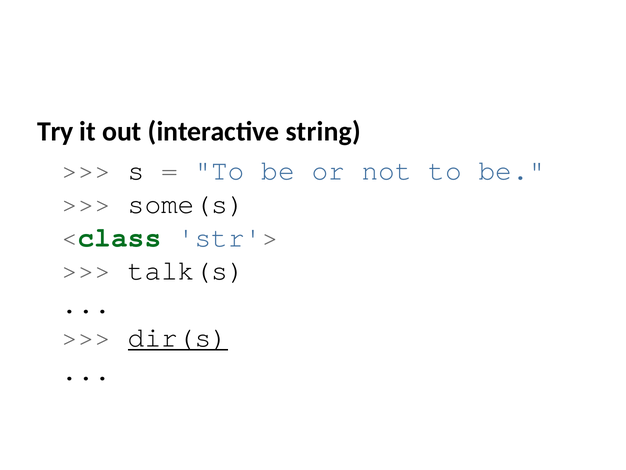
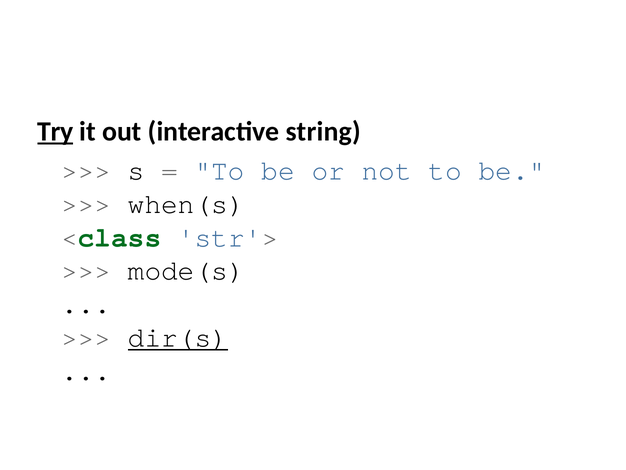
Try underline: none -> present
some(s: some(s -> when(s
talk(s: talk(s -> mode(s
